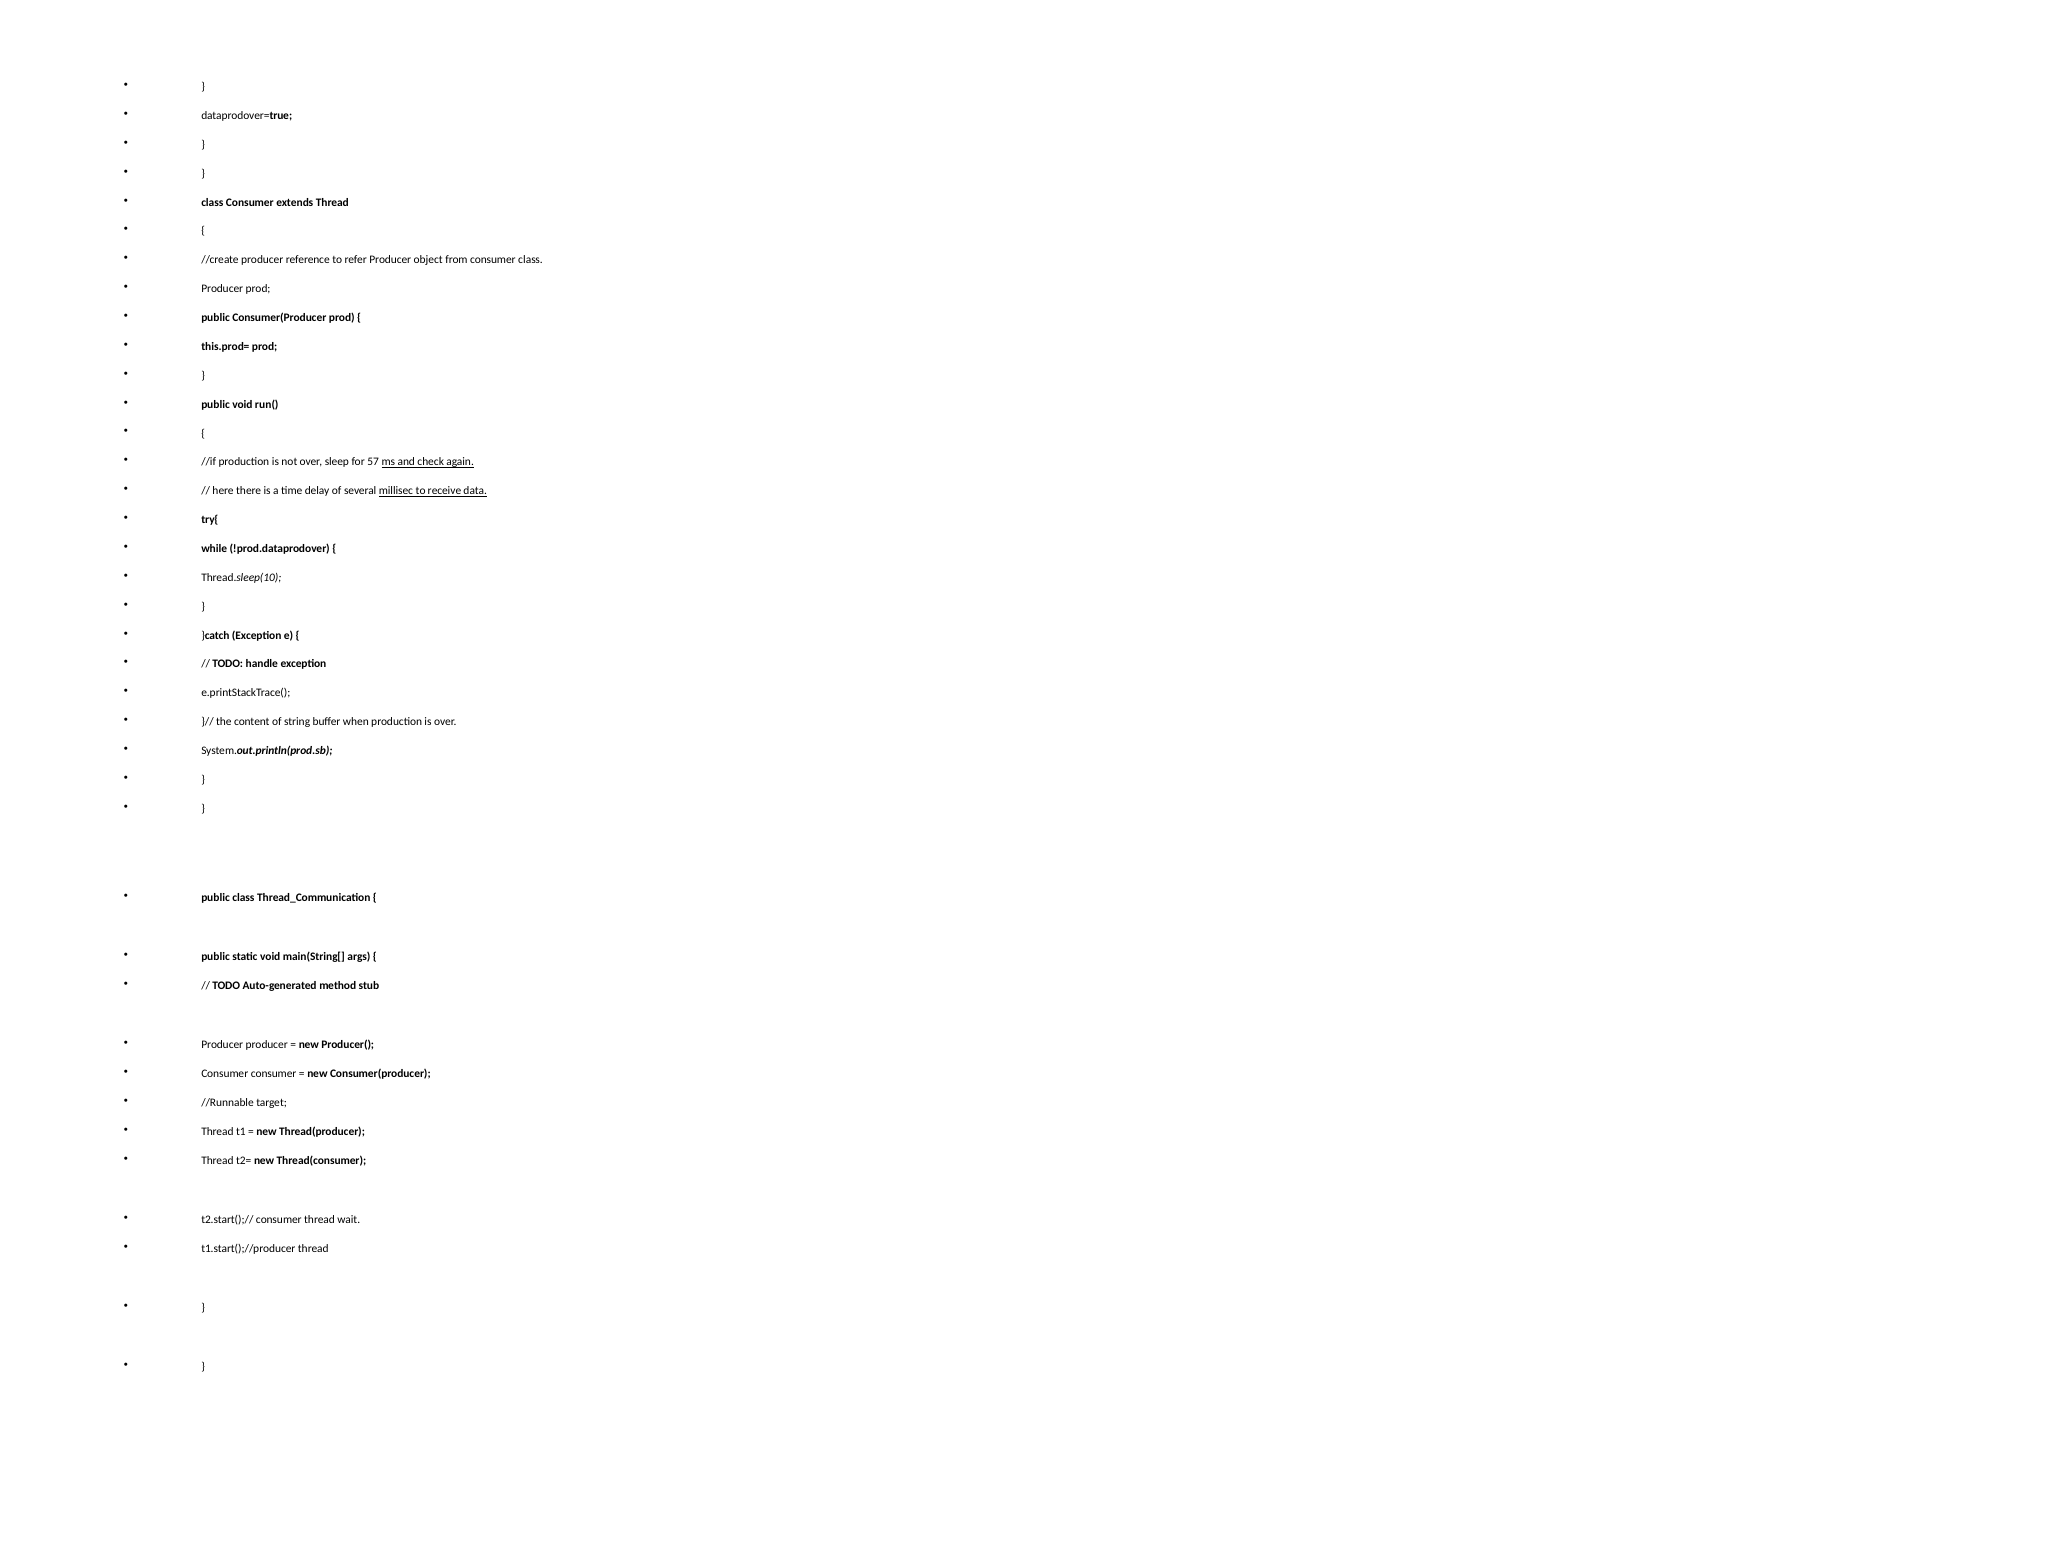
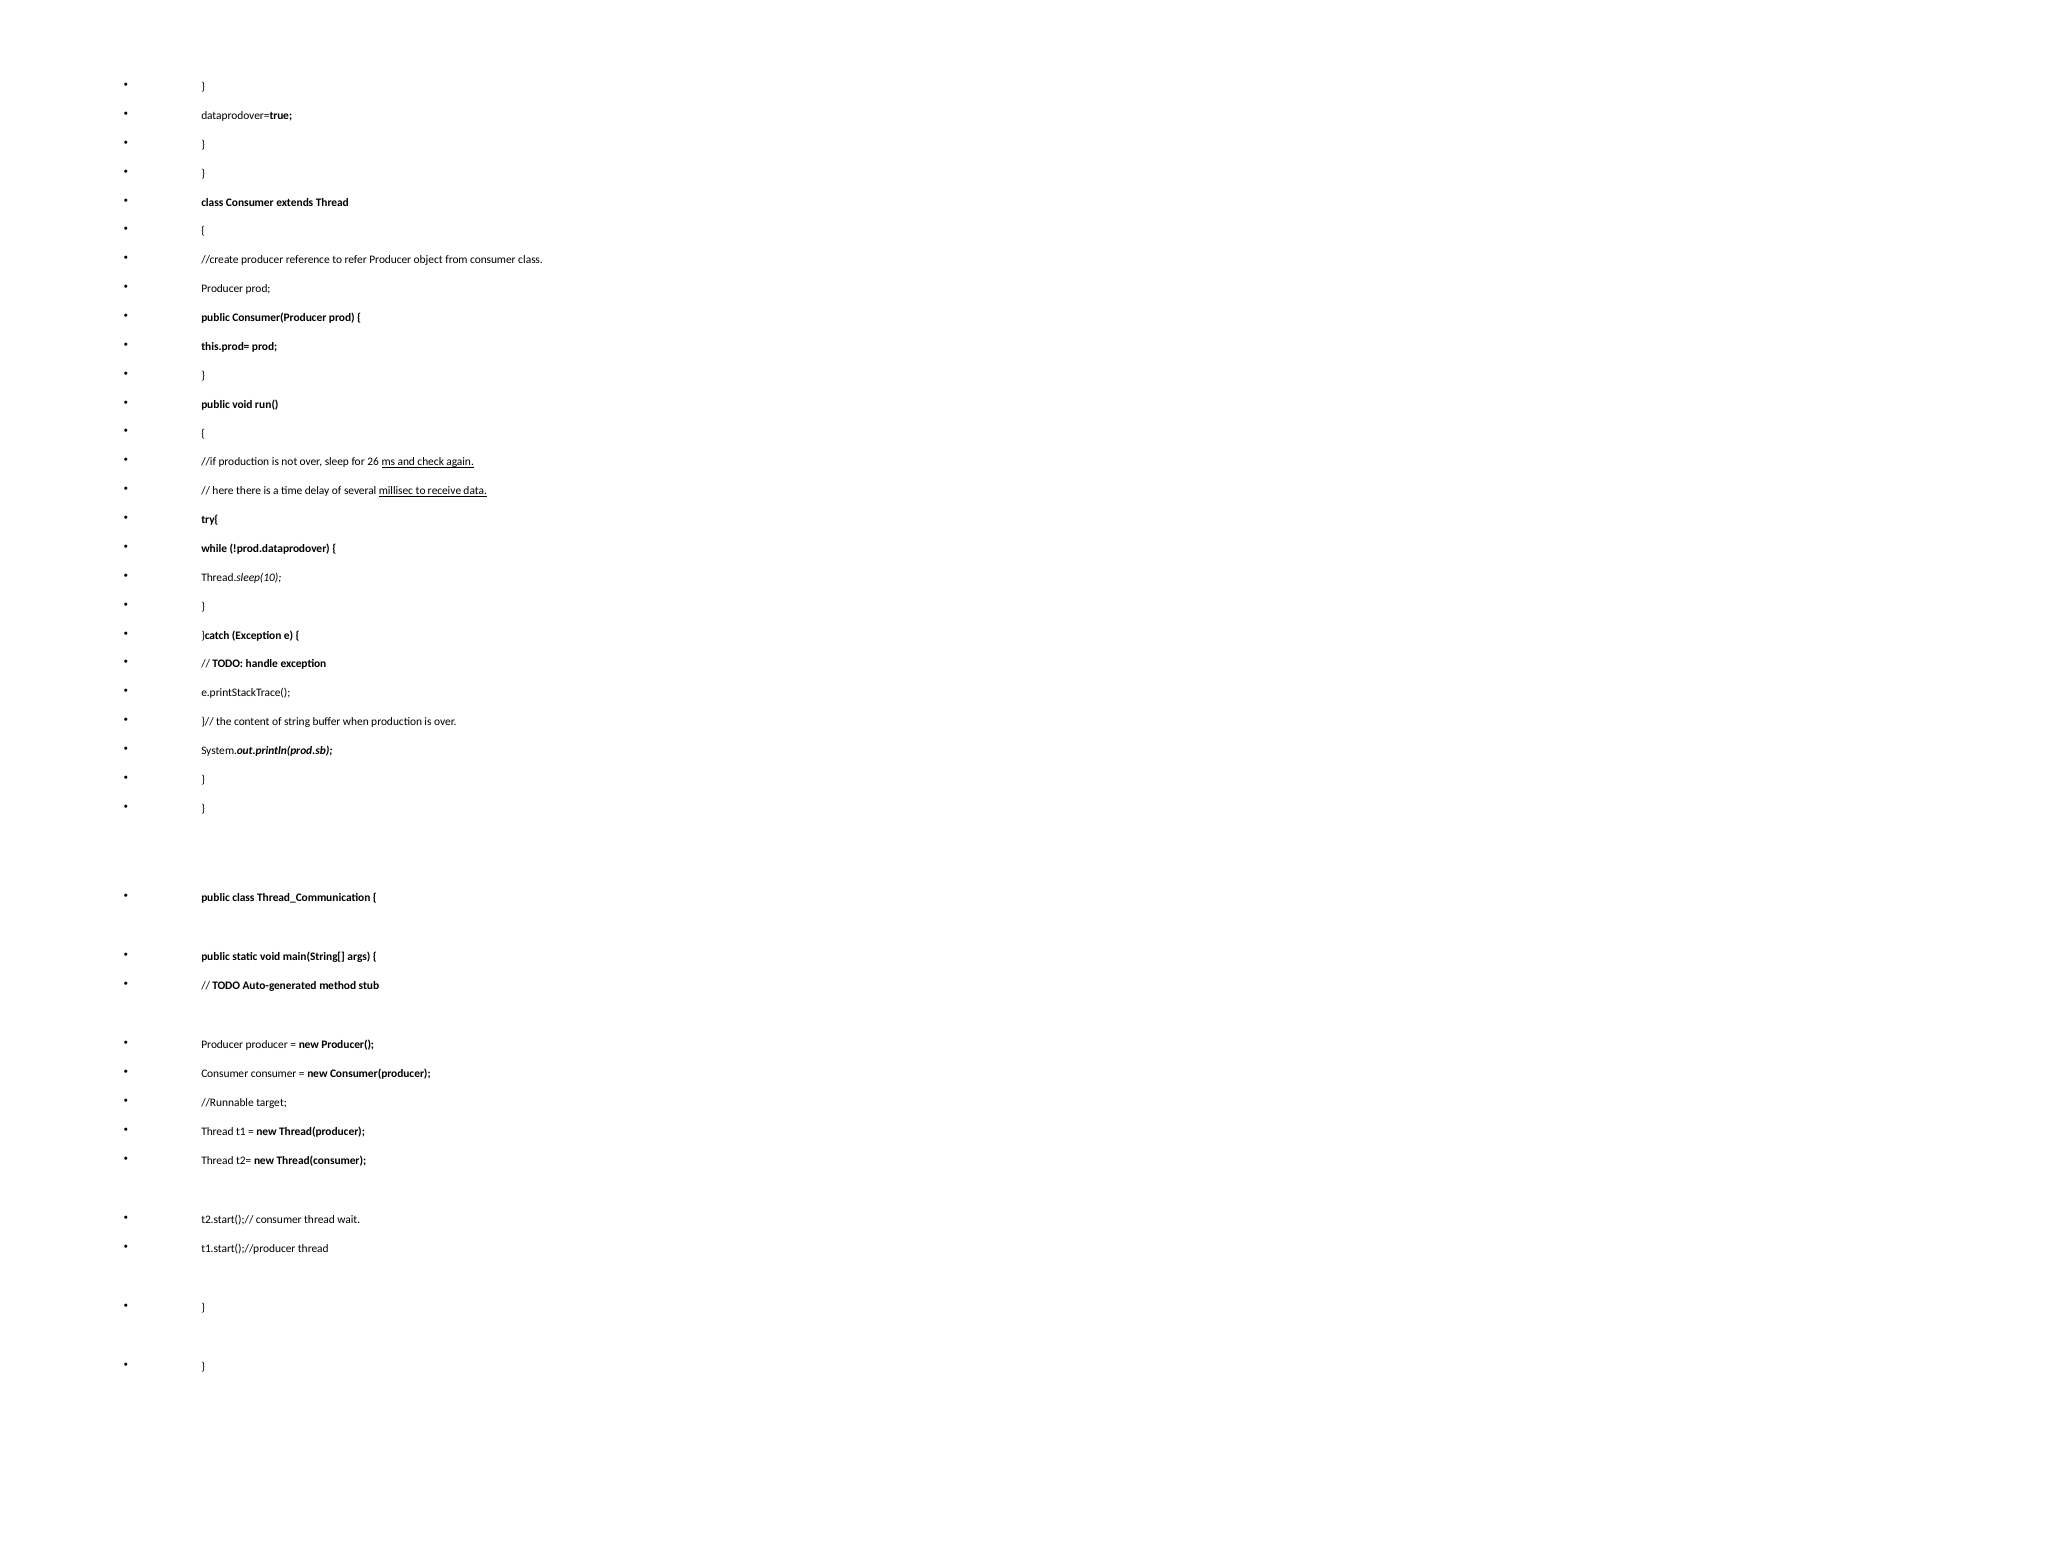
57: 57 -> 26
